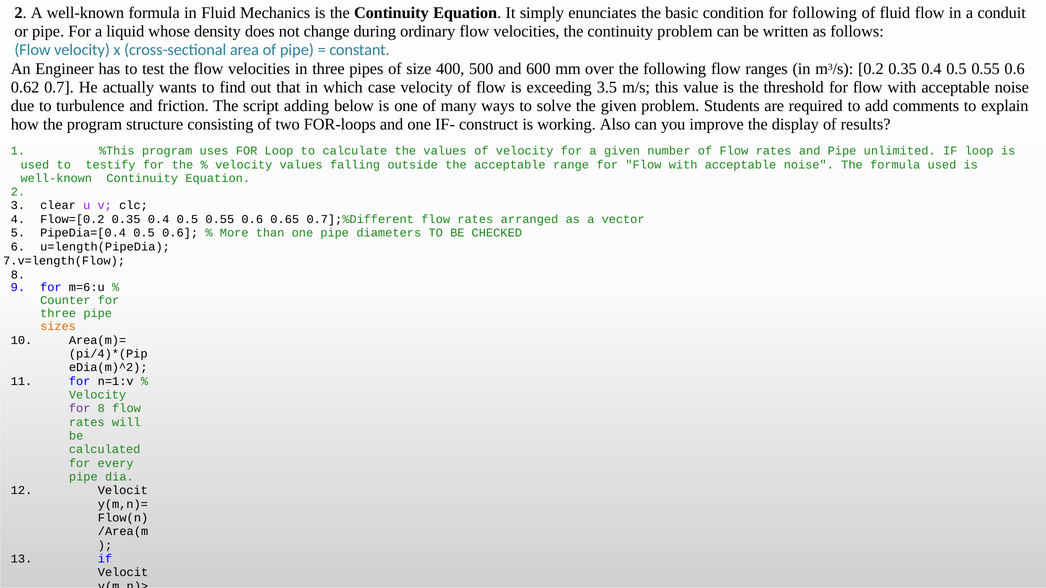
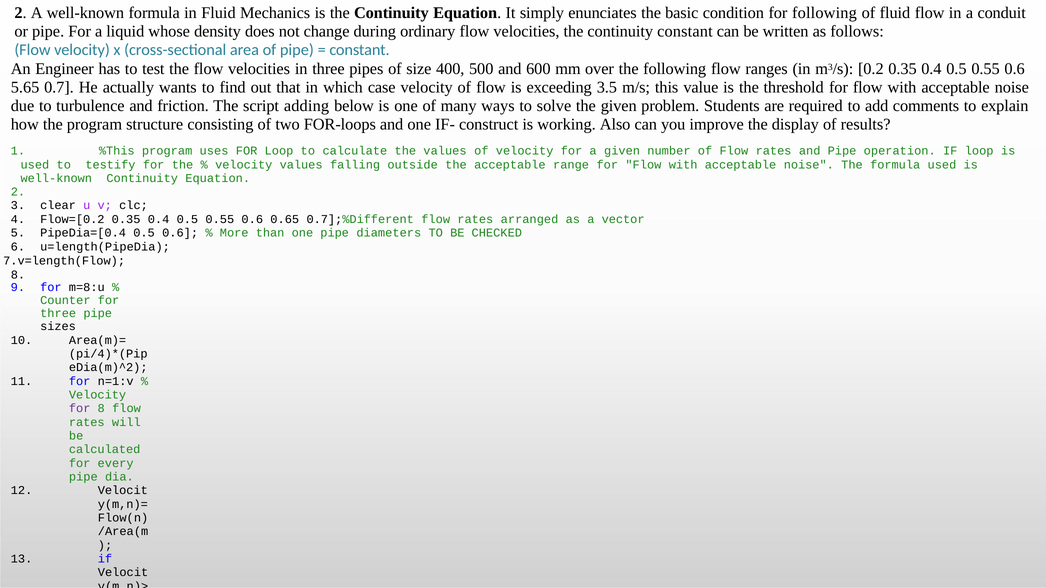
continuity problem: problem -> constant
0.62: 0.62 -> 5.65
unlimited: unlimited -> operation
m=6:u: m=6:u -> m=8:u
sizes colour: orange -> black
